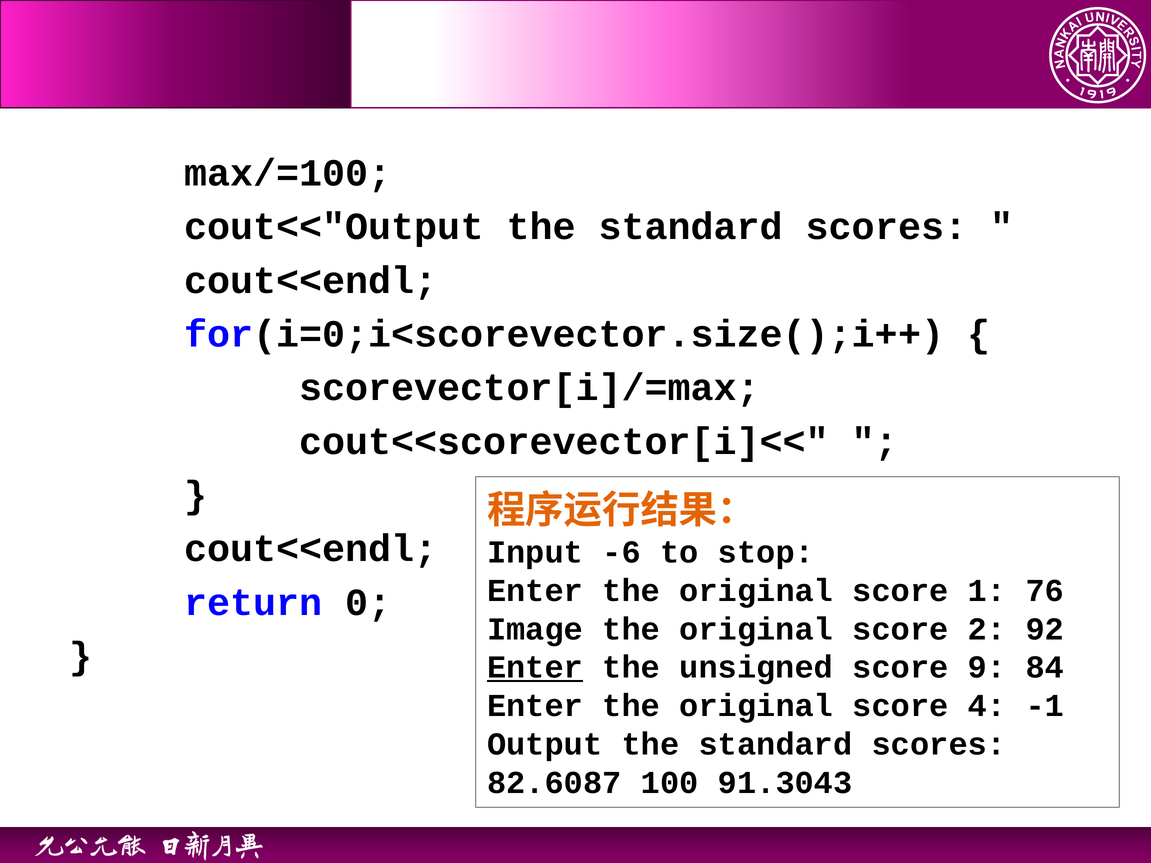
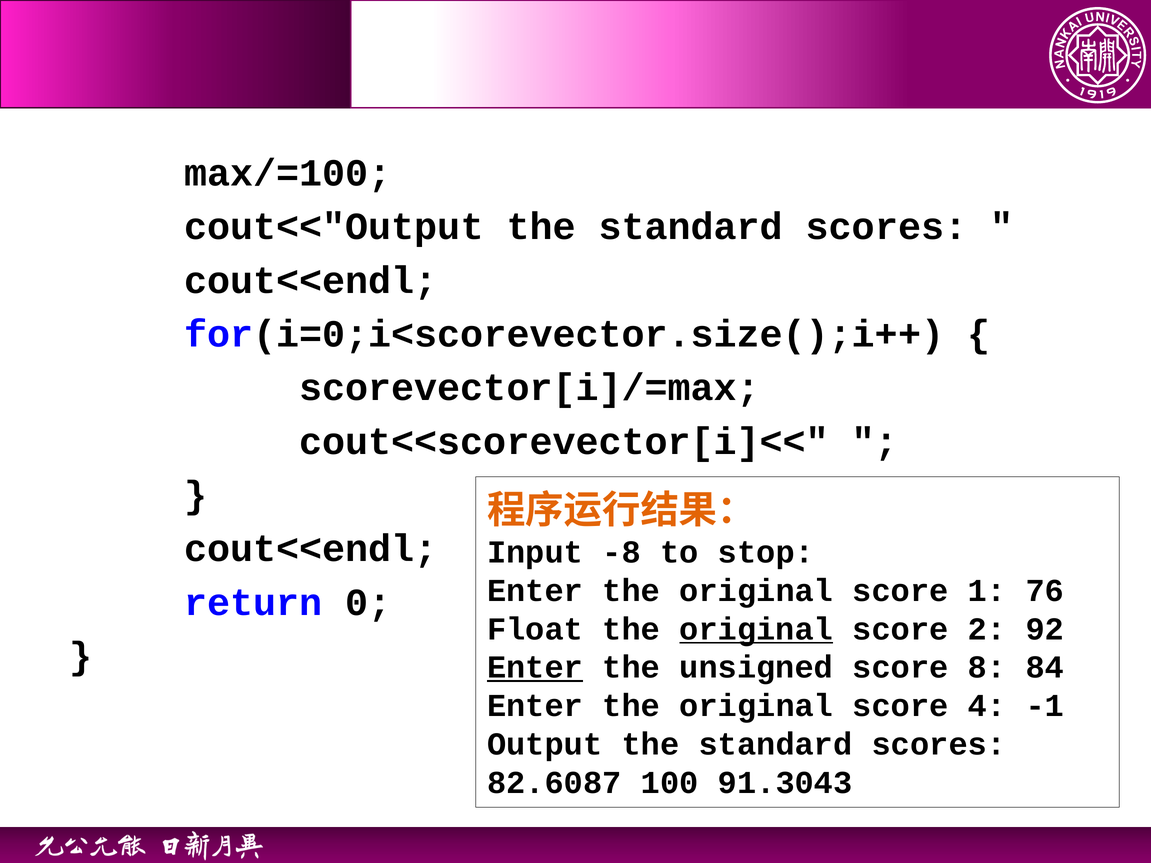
-6: -6 -> -8
Image: Image -> Float
original at (756, 629) underline: none -> present
9: 9 -> 8
